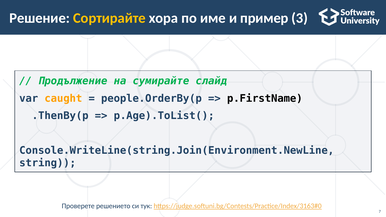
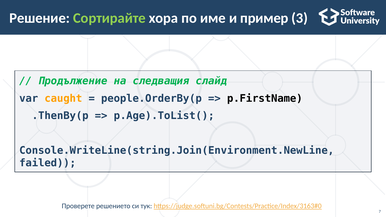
Сортирайте colour: yellow -> light green
сумирайте: сумирайте -> следващия
string: string -> failed
